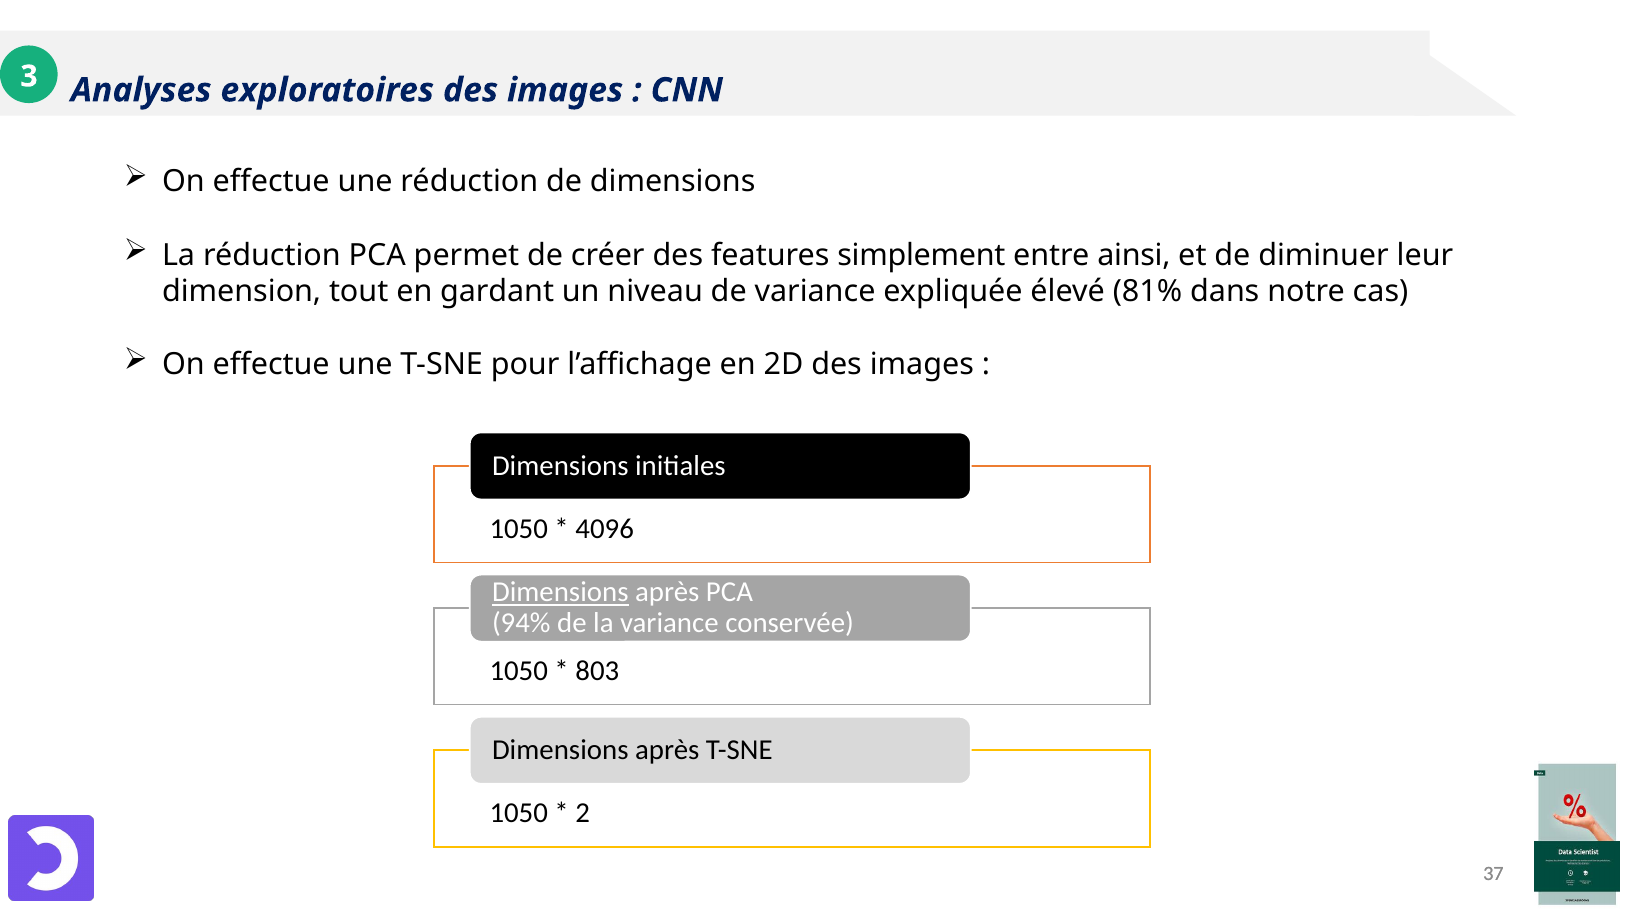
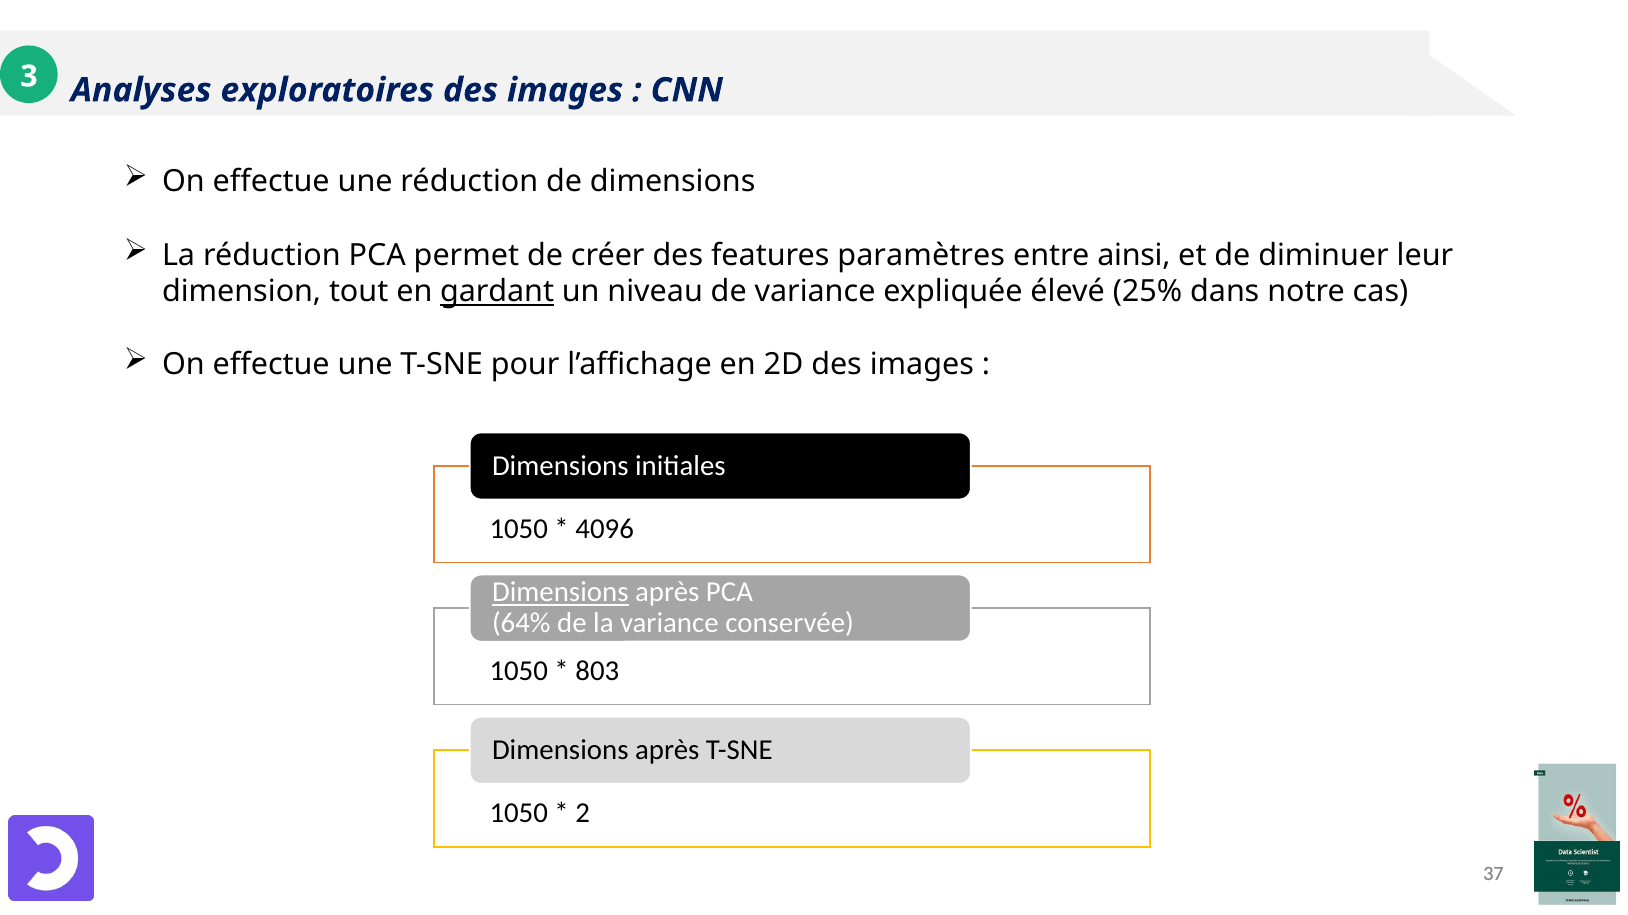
simplement: simplement -> paramètres
gardant underline: none -> present
81%: 81% -> 25%
94%: 94% -> 64%
